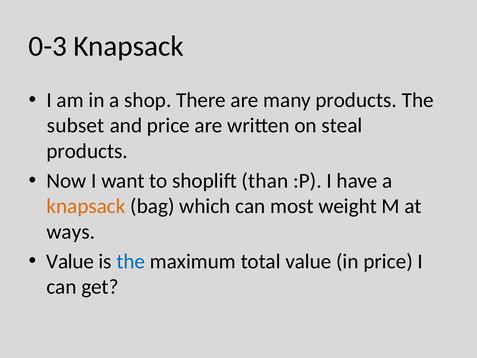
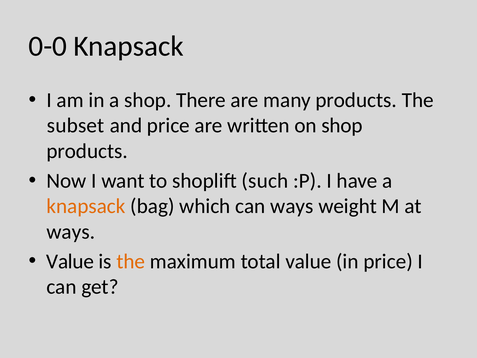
0-3: 0-3 -> 0-0
on steal: steal -> shop
than: than -> such
can most: most -> ways
the at (131, 261) colour: blue -> orange
